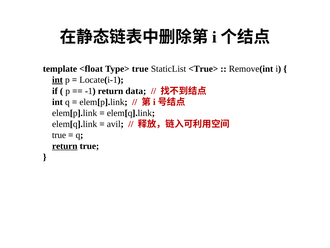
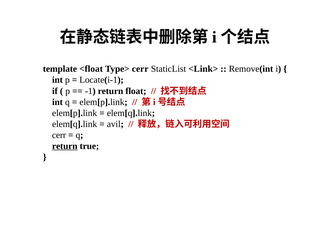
Type> true: true -> cerr
<True>: <True> -> <Link>
int at (57, 80) underline: present -> none
data: data -> float
true at (59, 135): true -> cerr
